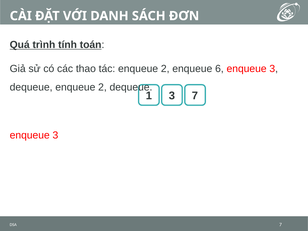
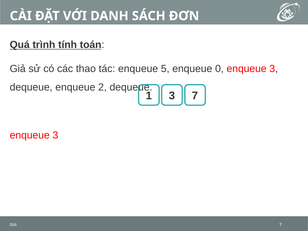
tác enqueue 2: 2 -> 5
6: 6 -> 0
